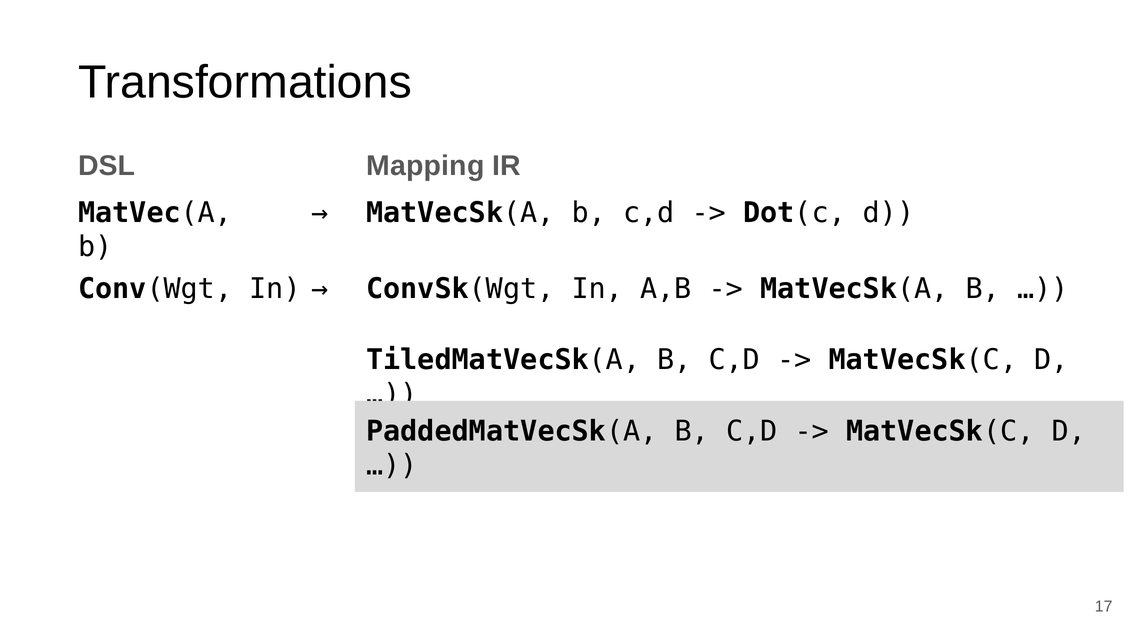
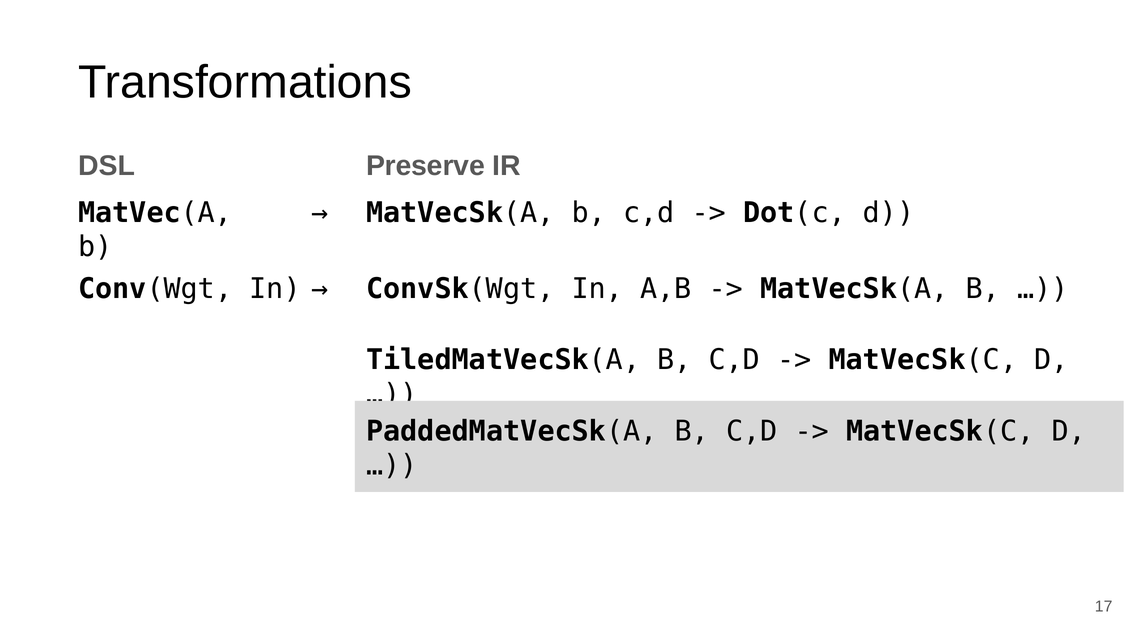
Mapping: Mapping -> Preserve
